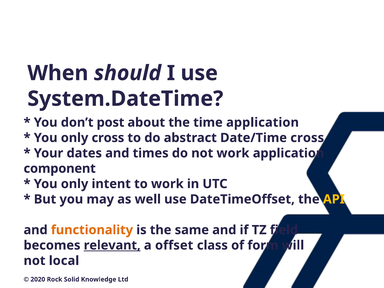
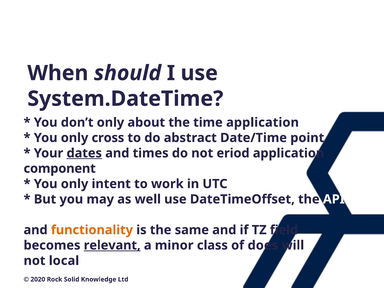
don’t post: post -> only
Date/Time cross: cross -> point
dates underline: none -> present
not work: work -> eriod
API colour: yellow -> white
offset: offset -> minor
form: form -> does
